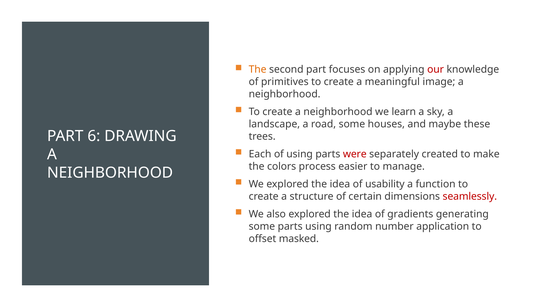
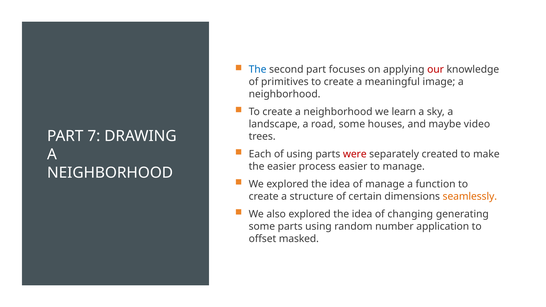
The at (258, 69) colour: orange -> blue
these: these -> video
6: 6 -> 7
the colors: colors -> easier
of usability: usability -> manage
seamlessly colour: red -> orange
gradients: gradients -> changing
